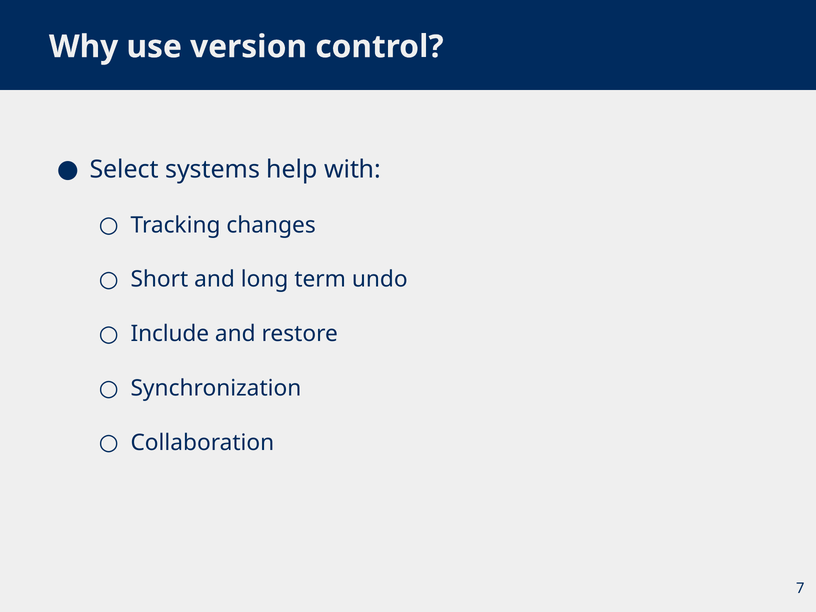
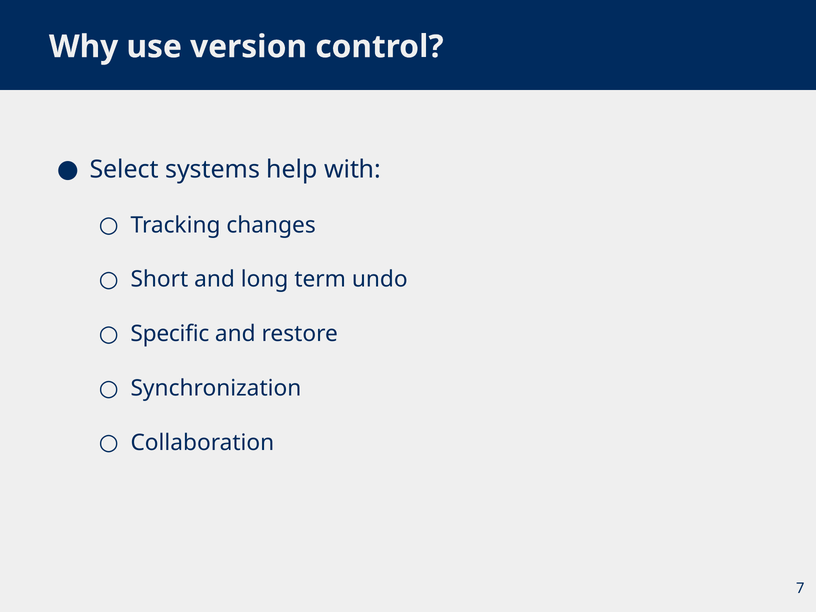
Include: Include -> Specific
